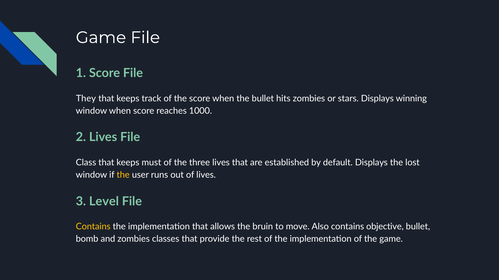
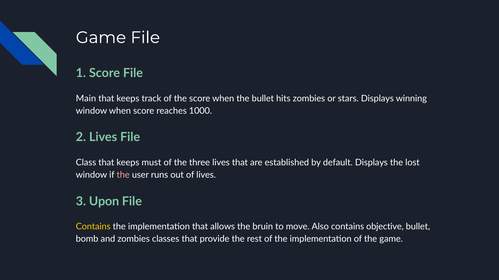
They: They -> Main
the at (123, 175) colour: yellow -> pink
Level: Level -> Upon
